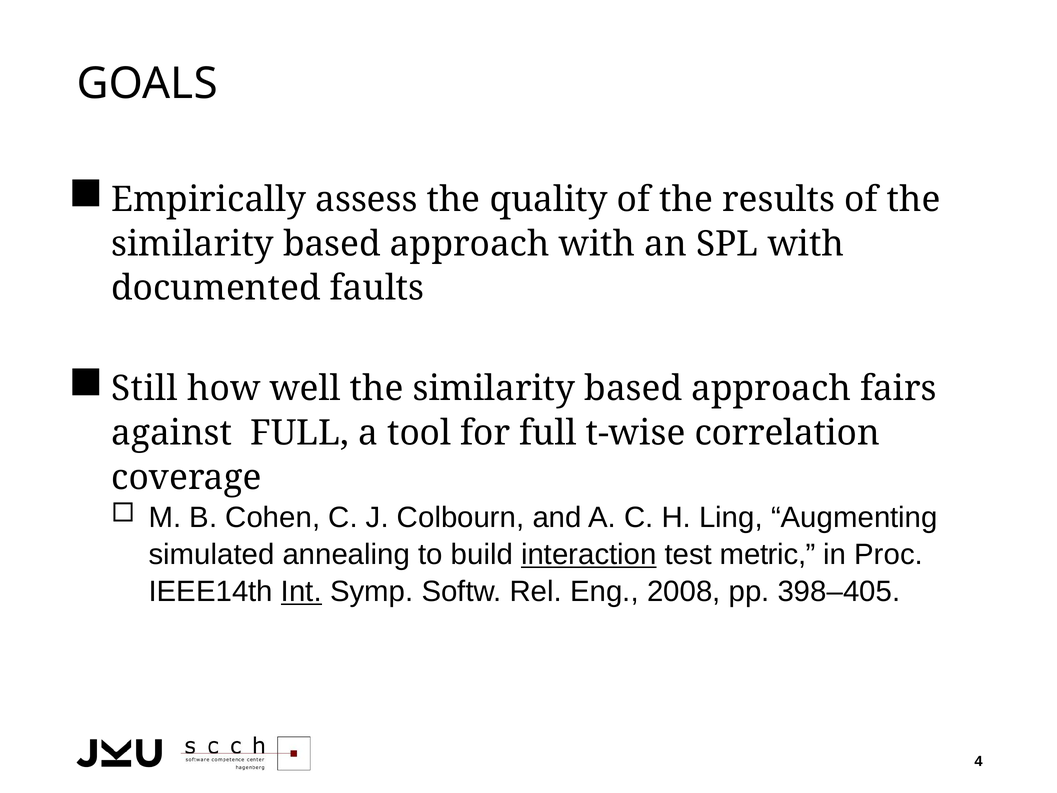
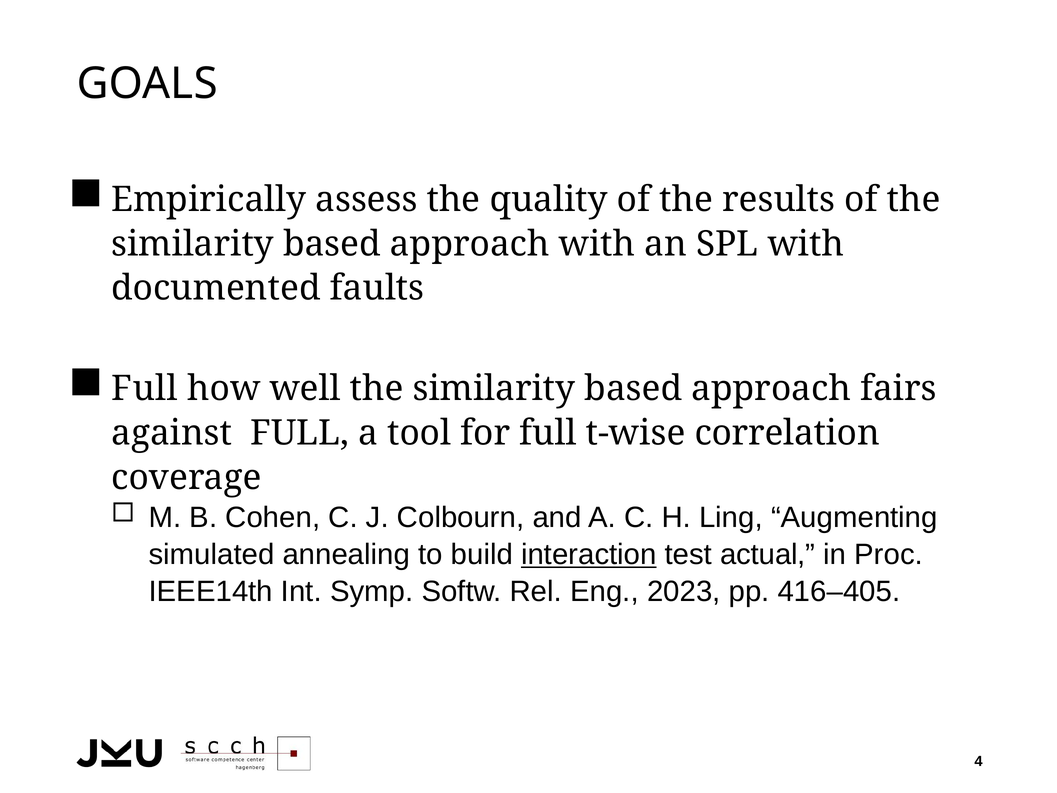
Still at (145, 389): Still -> Full
metric: metric -> actual
Int underline: present -> none
2008: 2008 -> 2023
398–405: 398–405 -> 416–405
